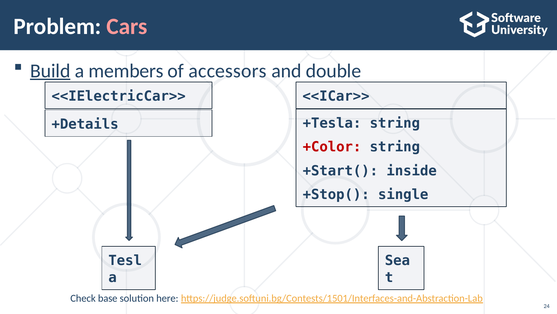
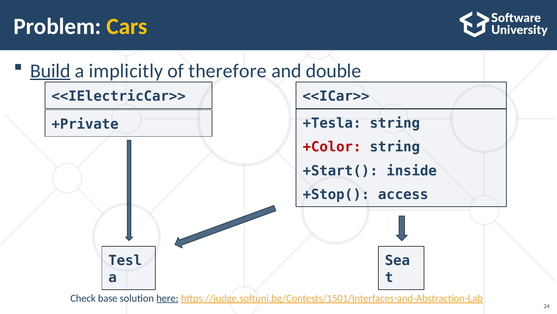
Cars colour: pink -> yellow
members: members -> implicitly
accessors: accessors -> therefore
+Details: +Details -> +Private
single: single -> access
here underline: none -> present
